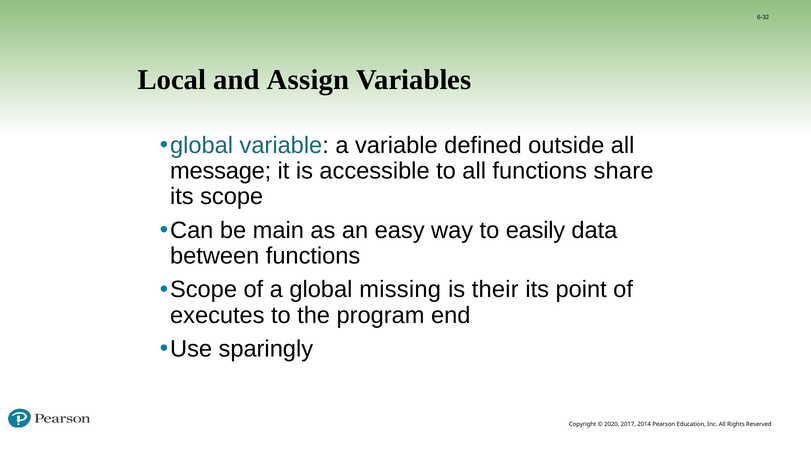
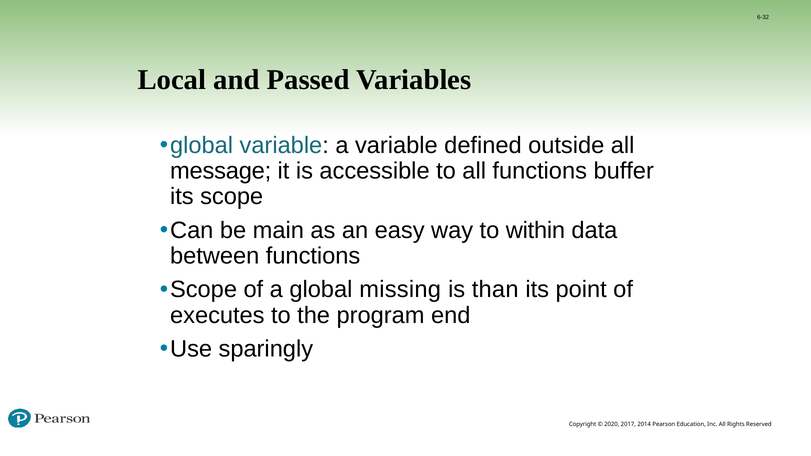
Assign: Assign -> Passed
share: share -> buffer
easily: easily -> within
their: their -> than
